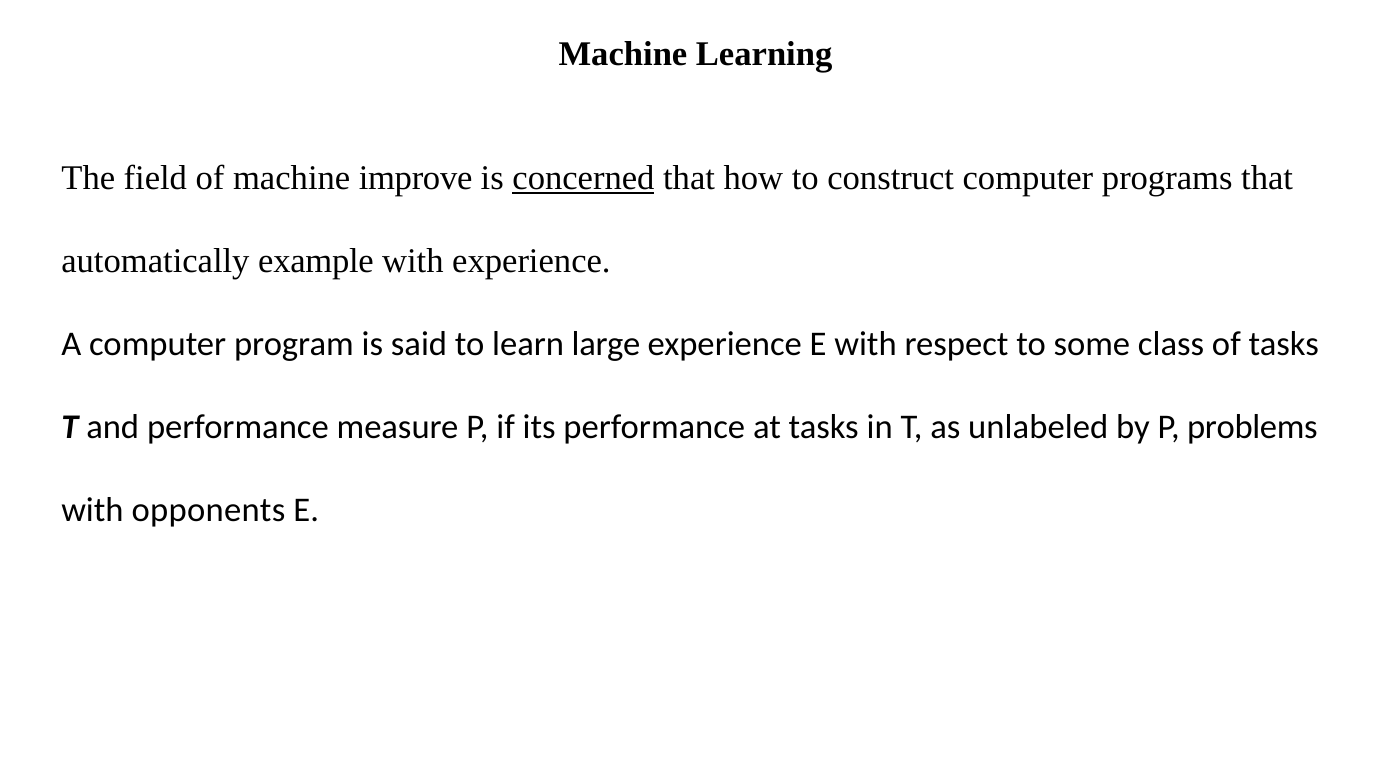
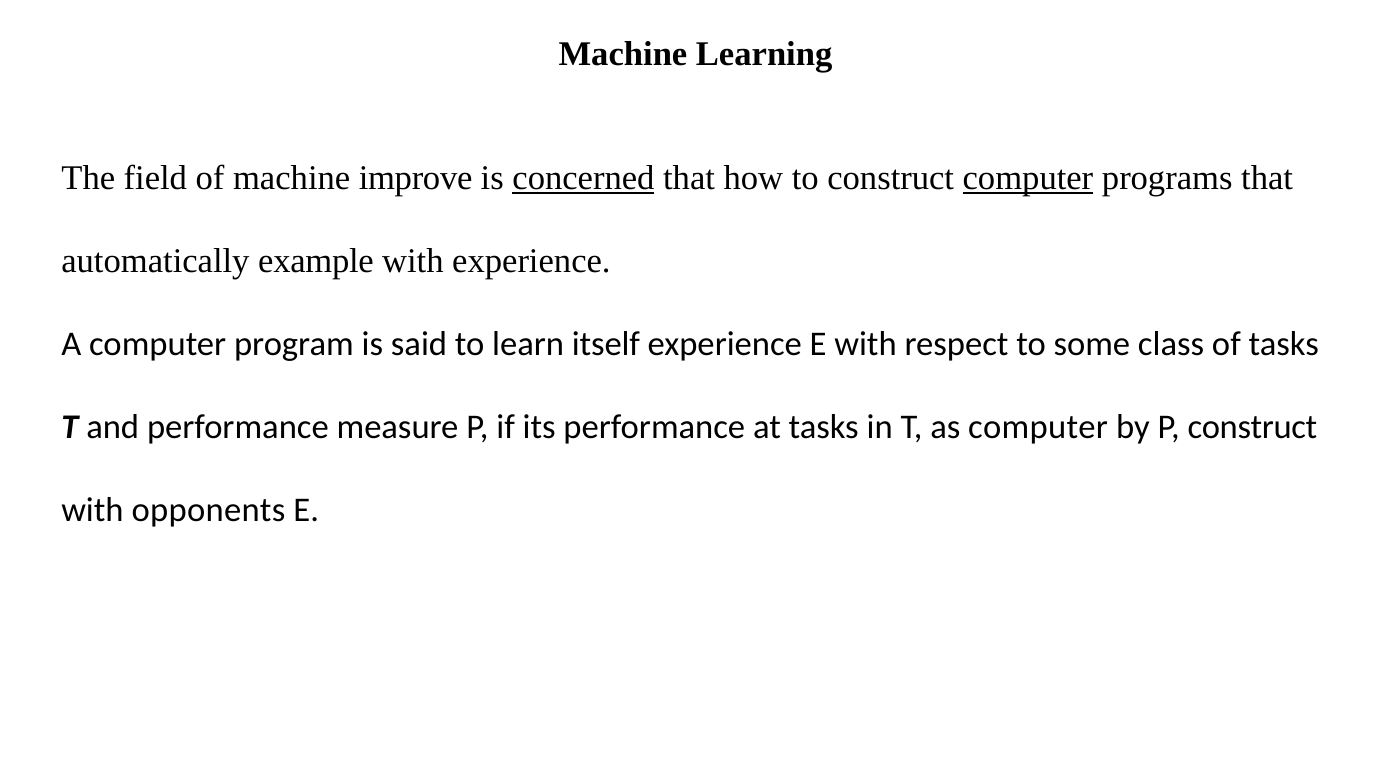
computer at (1028, 178) underline: none -> present
large: large -> itself
as unlabeled: unlabeled -> computer
P problems: problems -> construct
